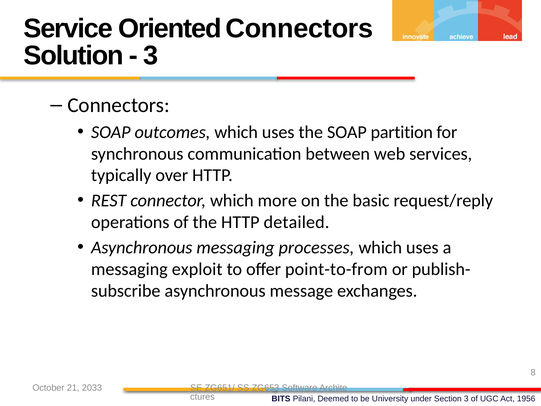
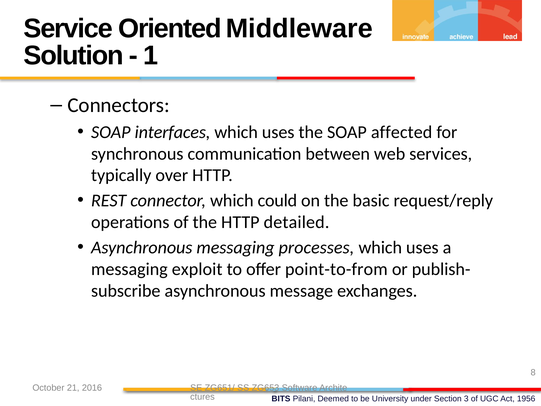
Oriented Connectors: Connectors -> Middleware
3 at (151, 56): 3 -> 1
outcomes: outcomes -> interfaces
partition: partition -> affected
more: more -> could
2033: 2033 -> 2016
